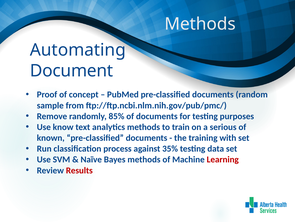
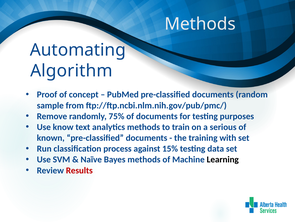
Document: Document -> Algorithm
85%: 85% -> 75%
35%: 35% -> 15%
Learning colour: red -> black
